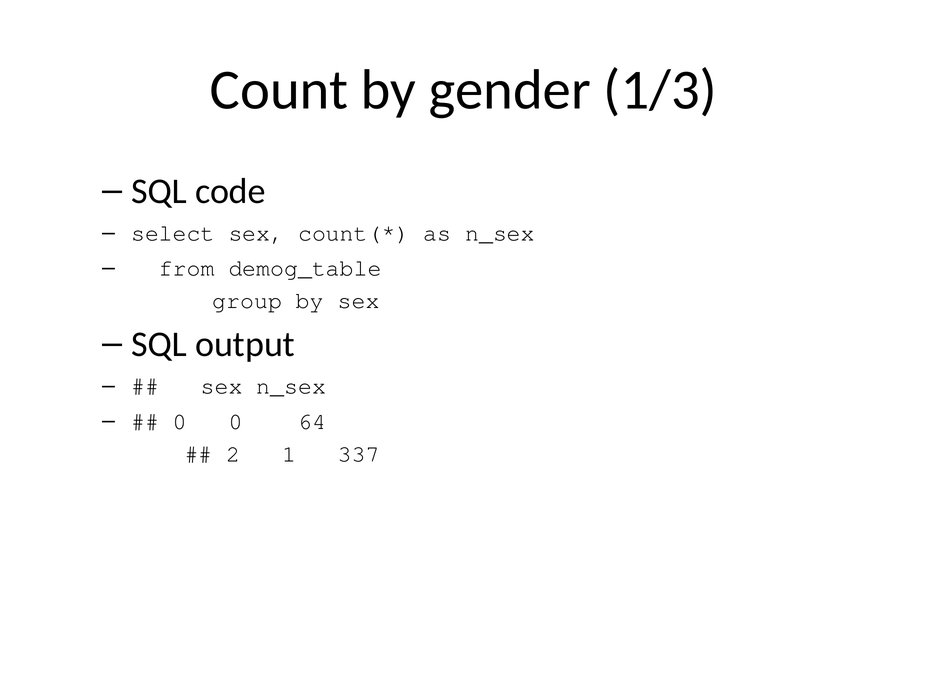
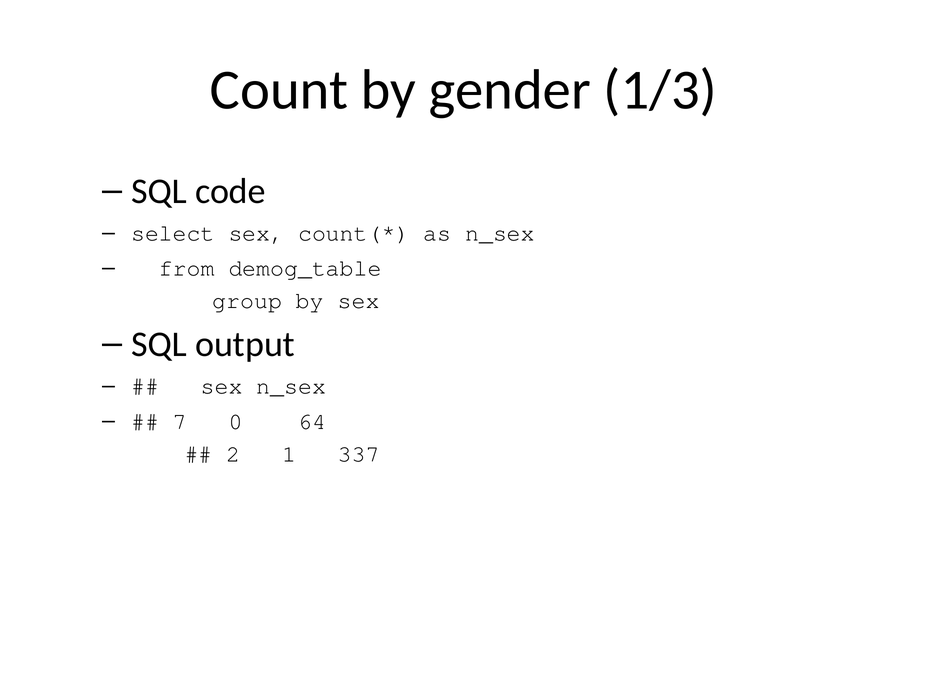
0 at (180, 421): 0 -> 7
